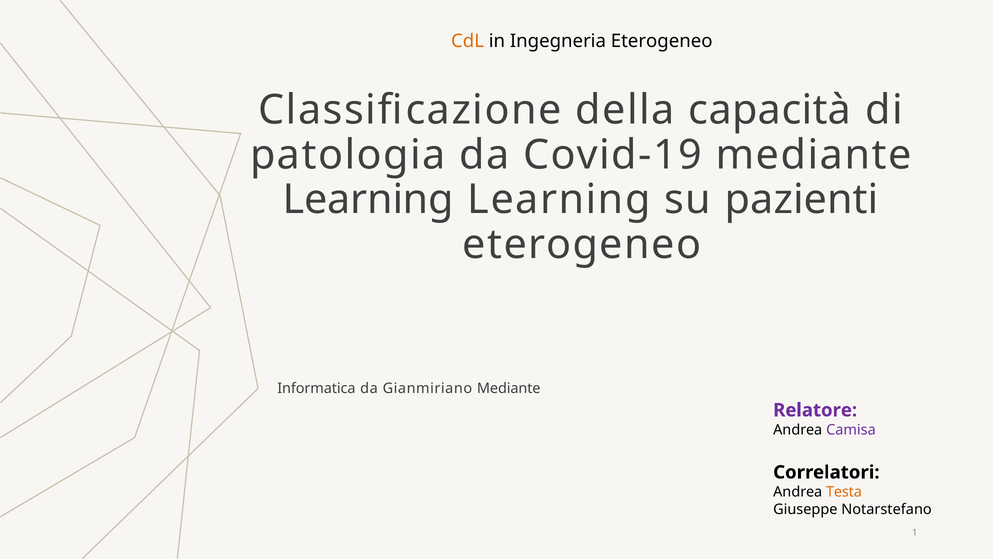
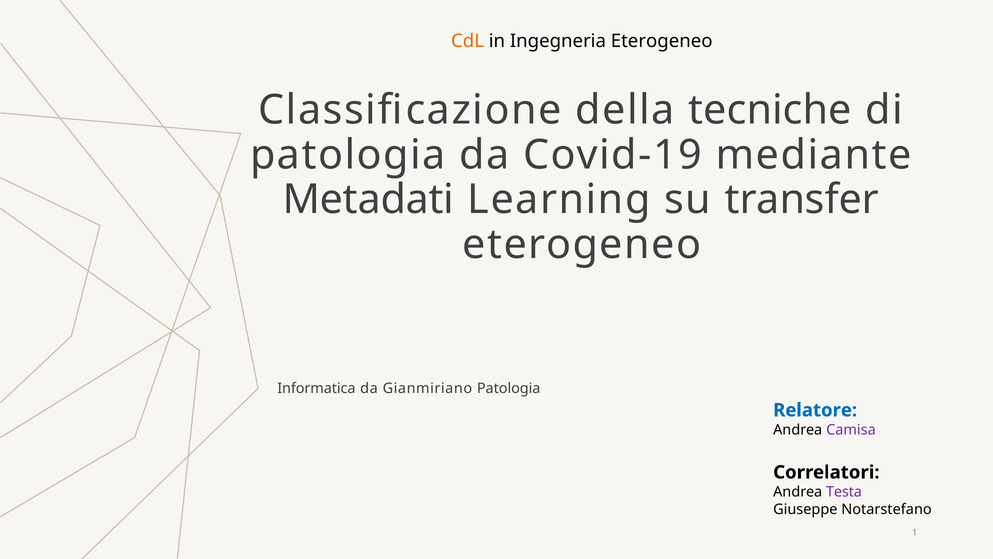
capacità: capacità -> tecniche
Learning at (368, 200): Learning -> Metadati
pazienti: pazienti -> transfer
Gianmiriano Mediante: Mediante -> Patologia
Relatore colour: purple -> blue
Testa colour: orange -> purple
